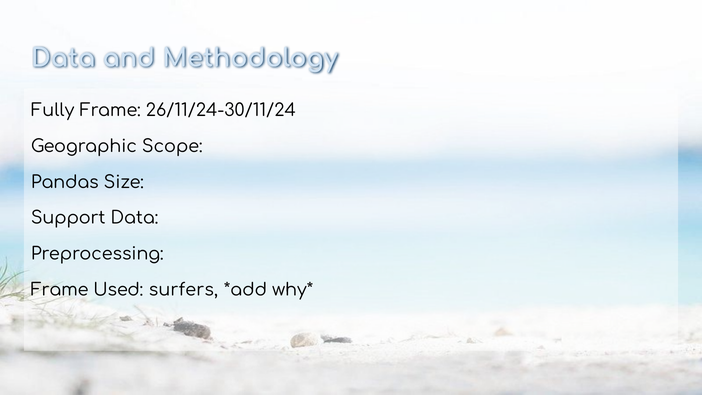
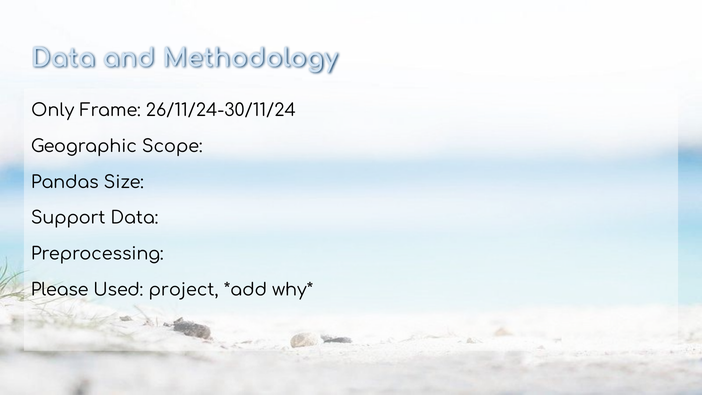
Fully: Fully -> Only
Frame at (60, 290): Frame -> Please
surfers: surfers -> project
